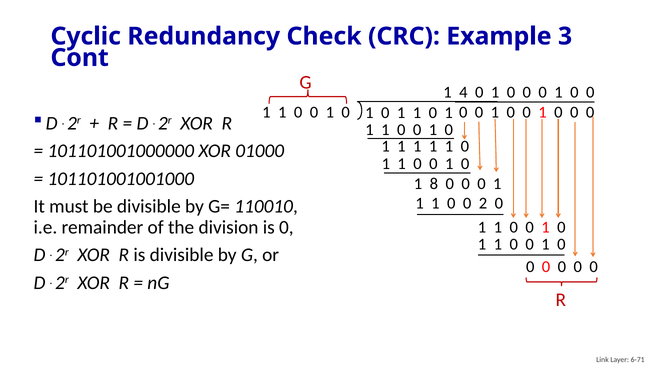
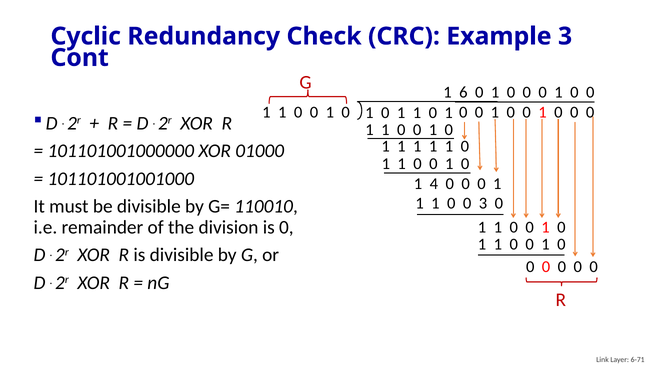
4: 4 -> 6
8: 8 -> 4
0 2: 2 -> 3
